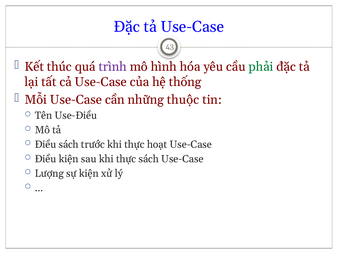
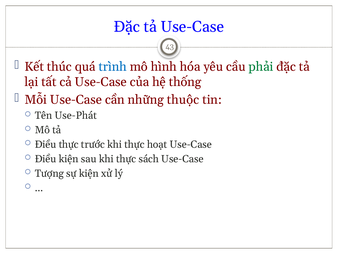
trình colour: purple -> blue
Use-Điều: Use-Điều -> Use-Phát
Điều sách: sách -> thực
Lượng: Lượng -> Tượng
